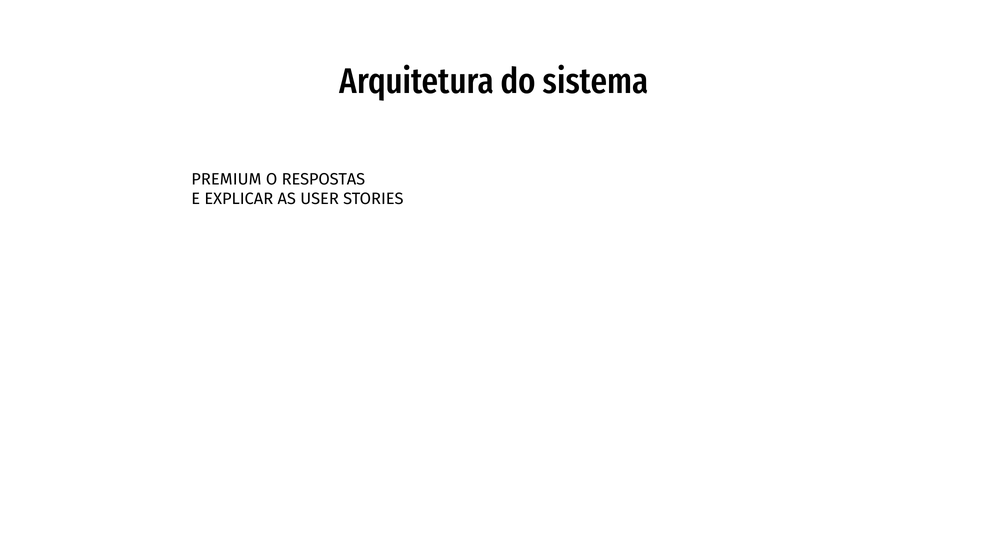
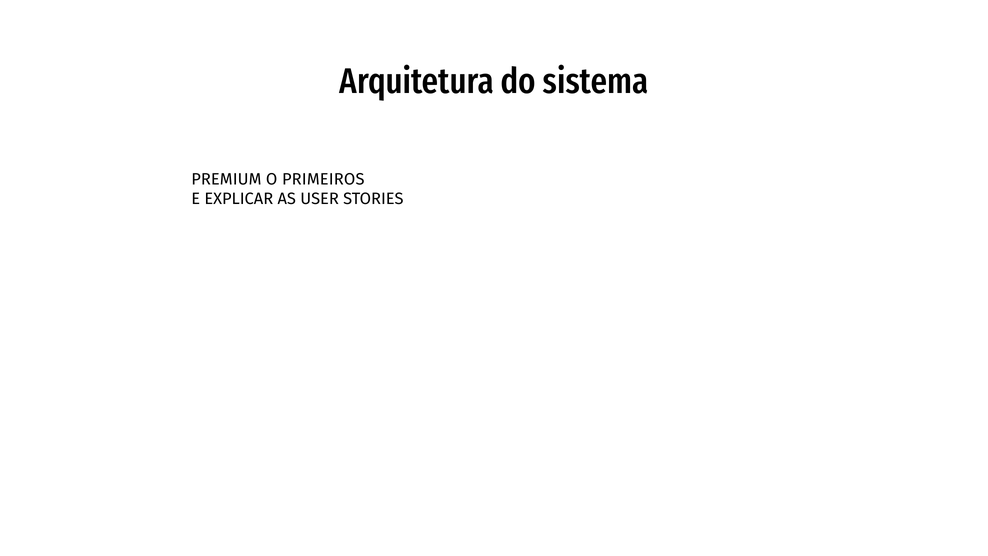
RESPOSTAS: RESPOSTAS -> PRIMEIROS
